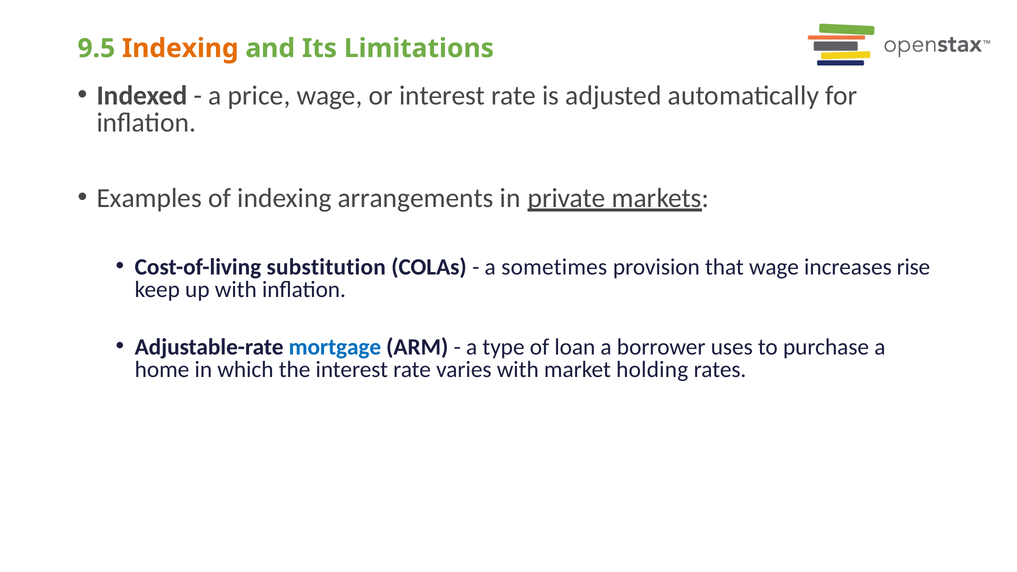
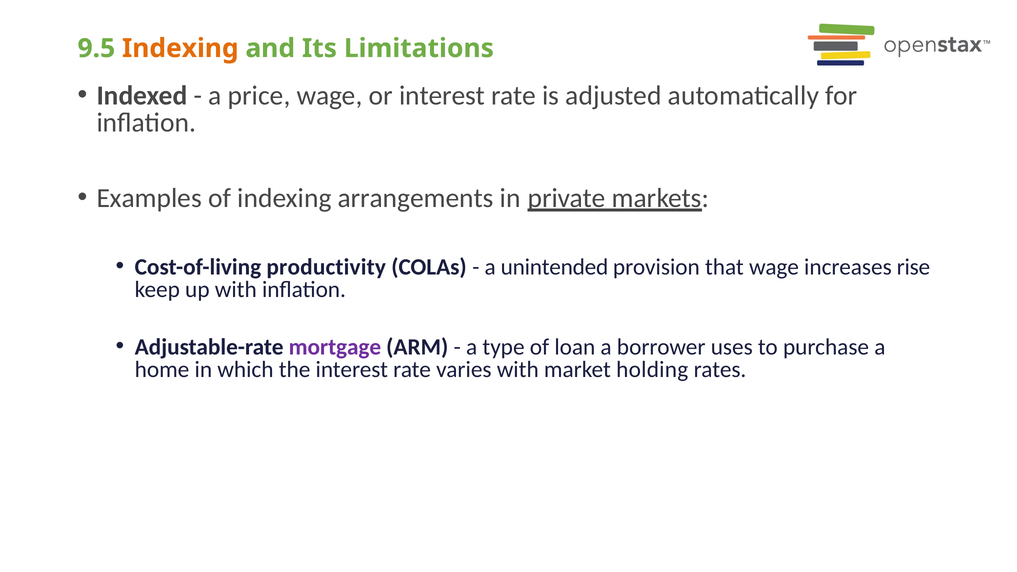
substitution: substitution -> productivity
sometimes: sometimes -> unintended
mortgage colour: blue -> purple
